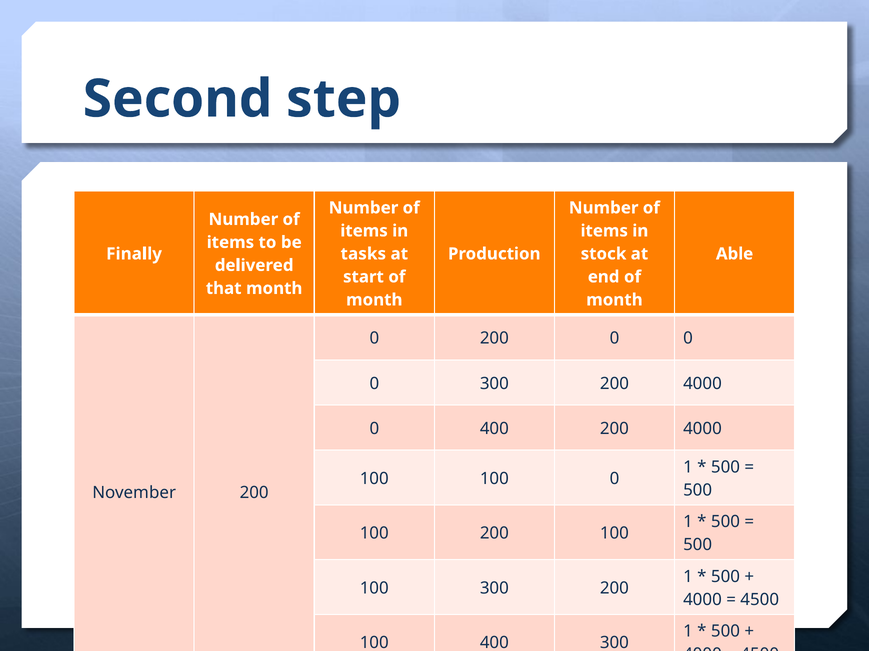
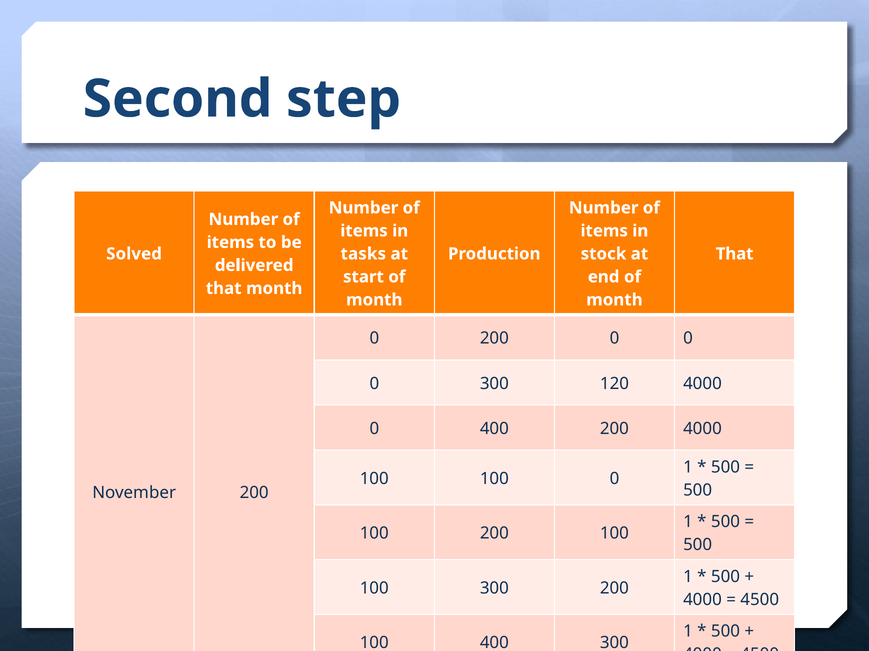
Finally: Finally -> Solved
Able at (735, 254): Able -> That
0 300 200: 200 -> 120
